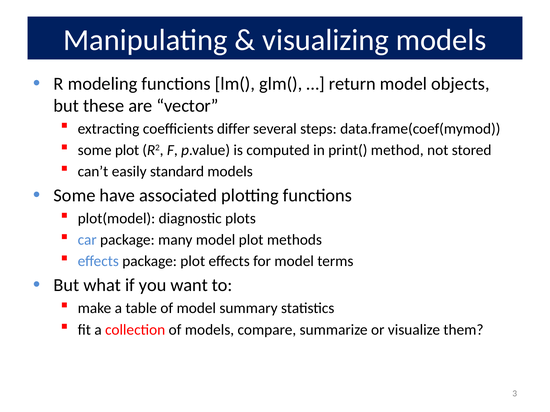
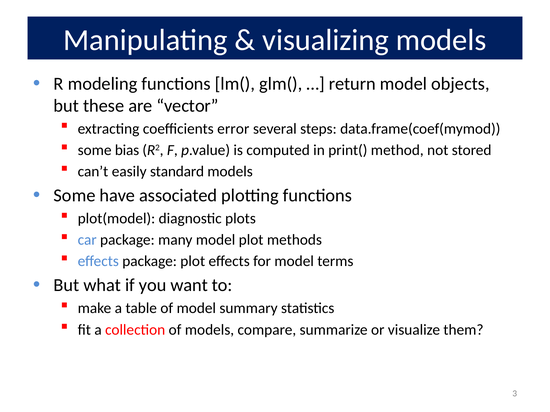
differ: differ -> error
some plot: plot -> bias
